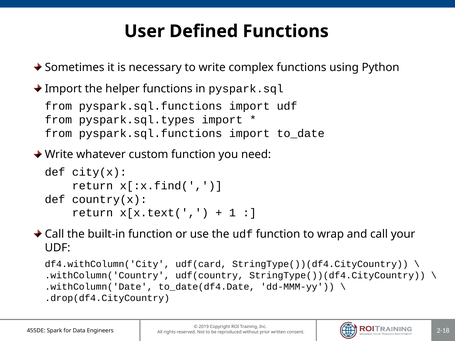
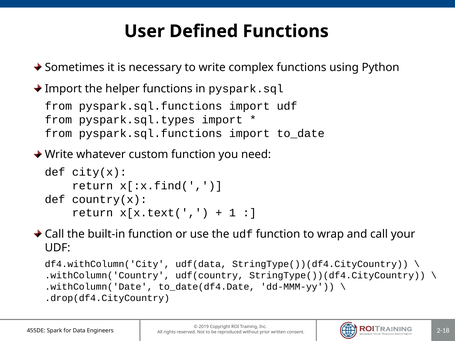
udf(card: udf(card -> udf(data
